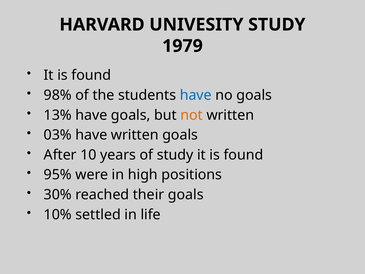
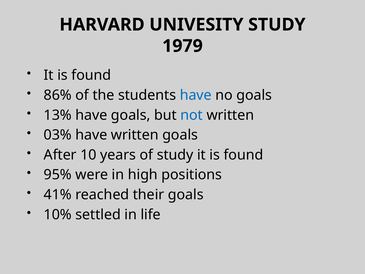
98%: 98% -> 86%
not colour: orange -> blue
30%: 30% -> 41%
